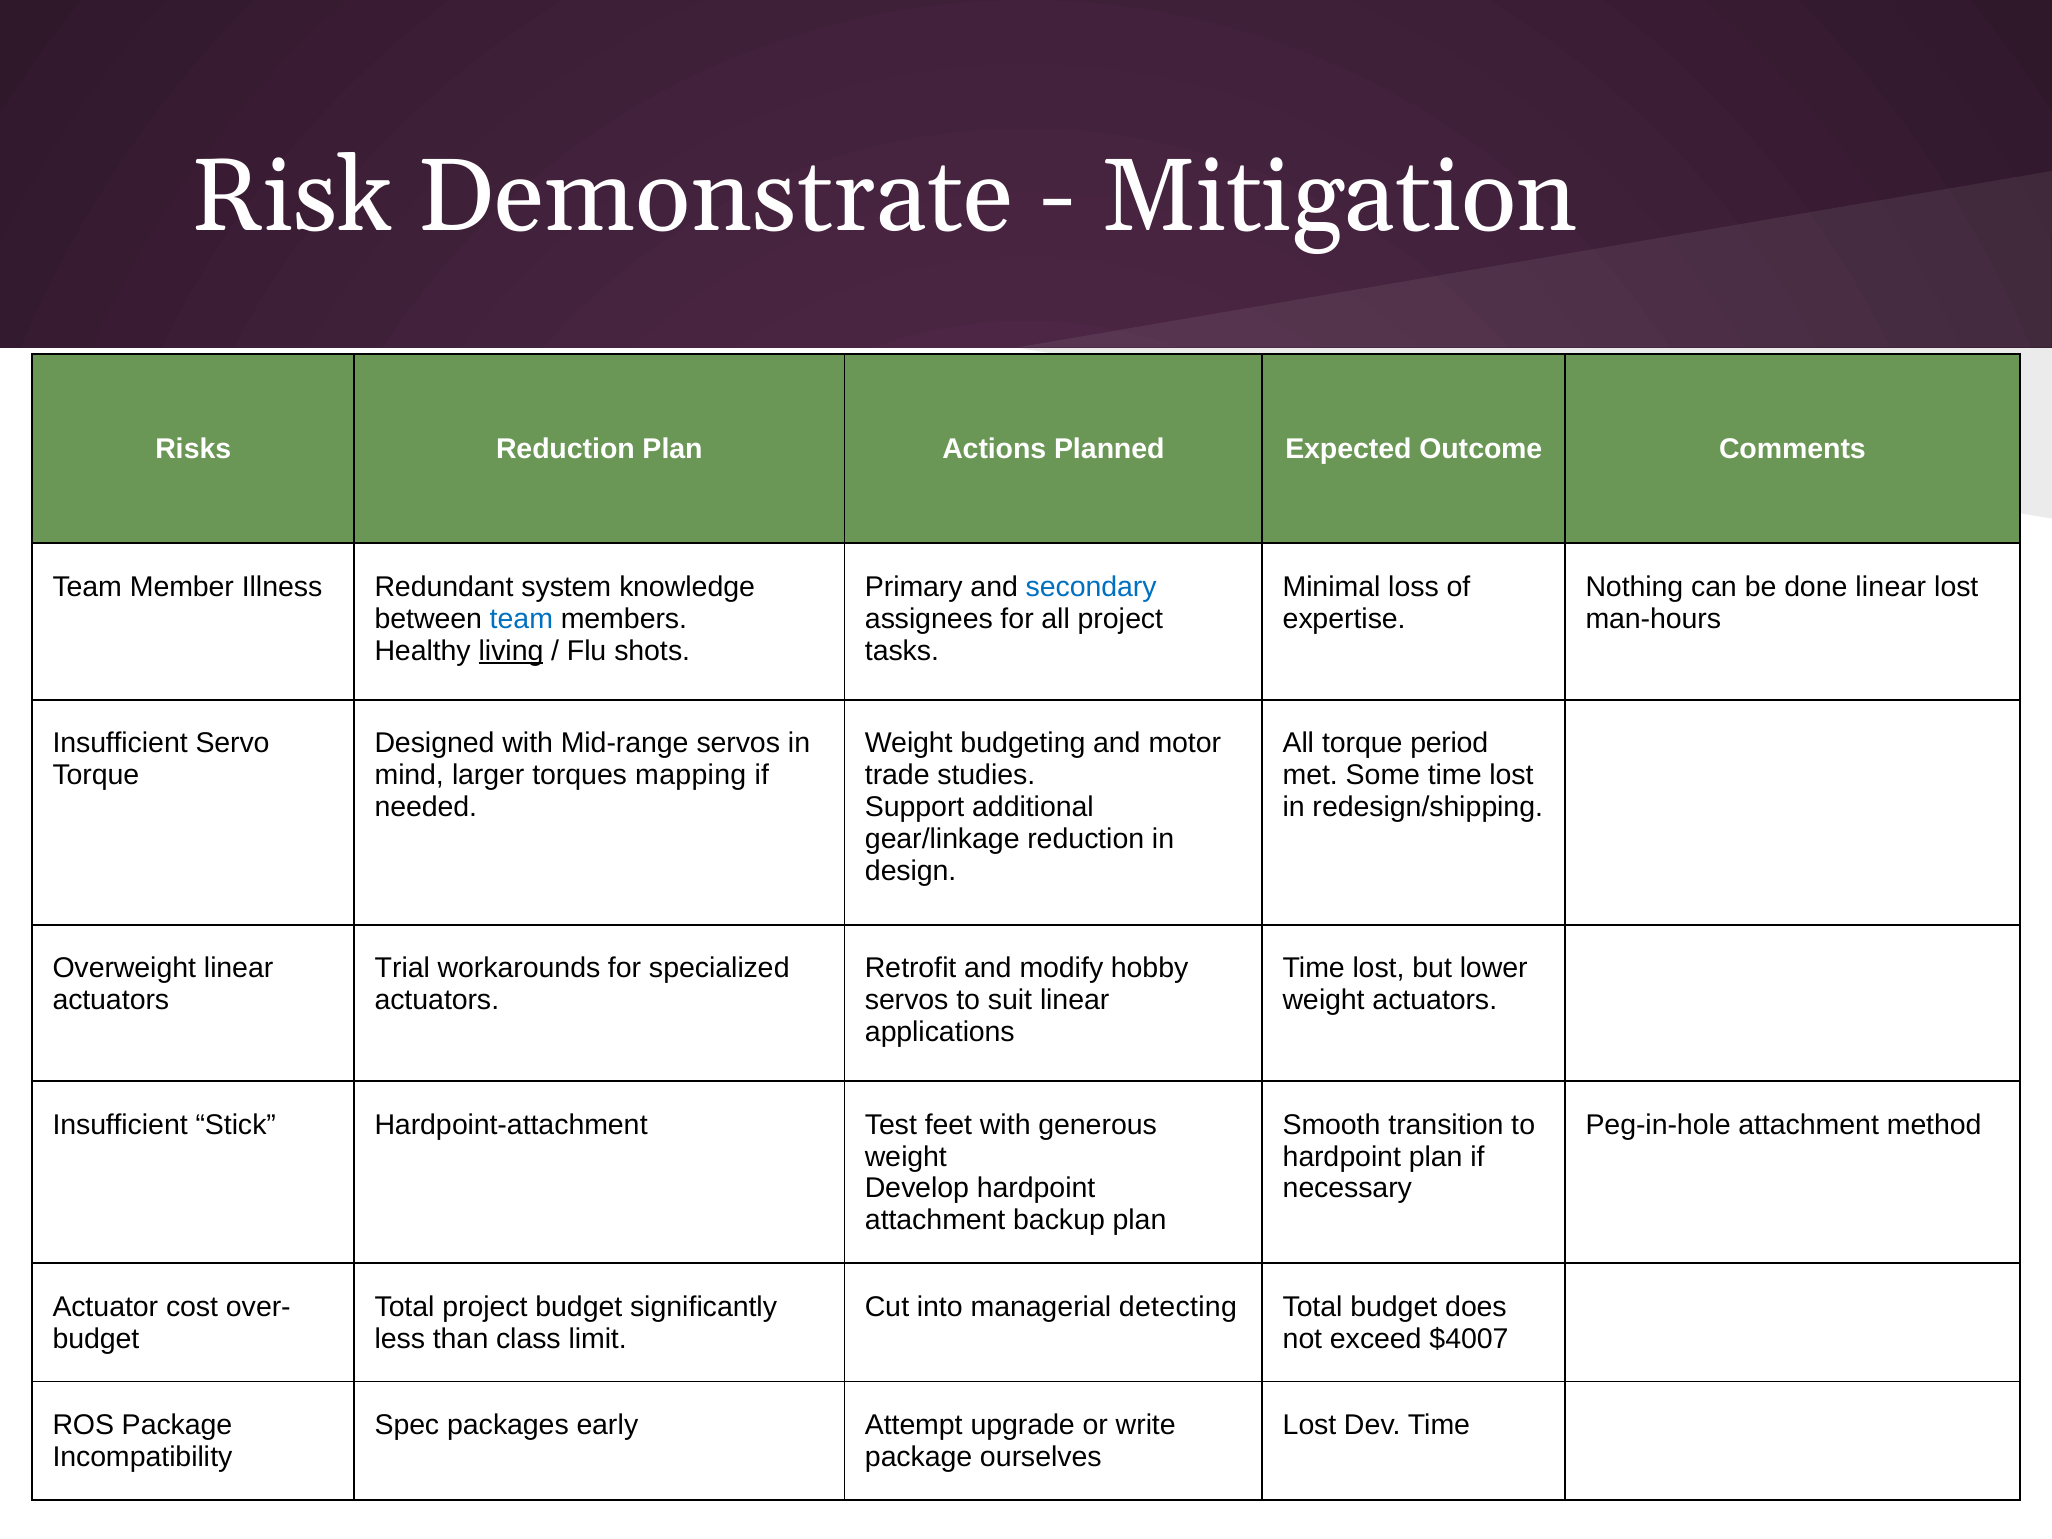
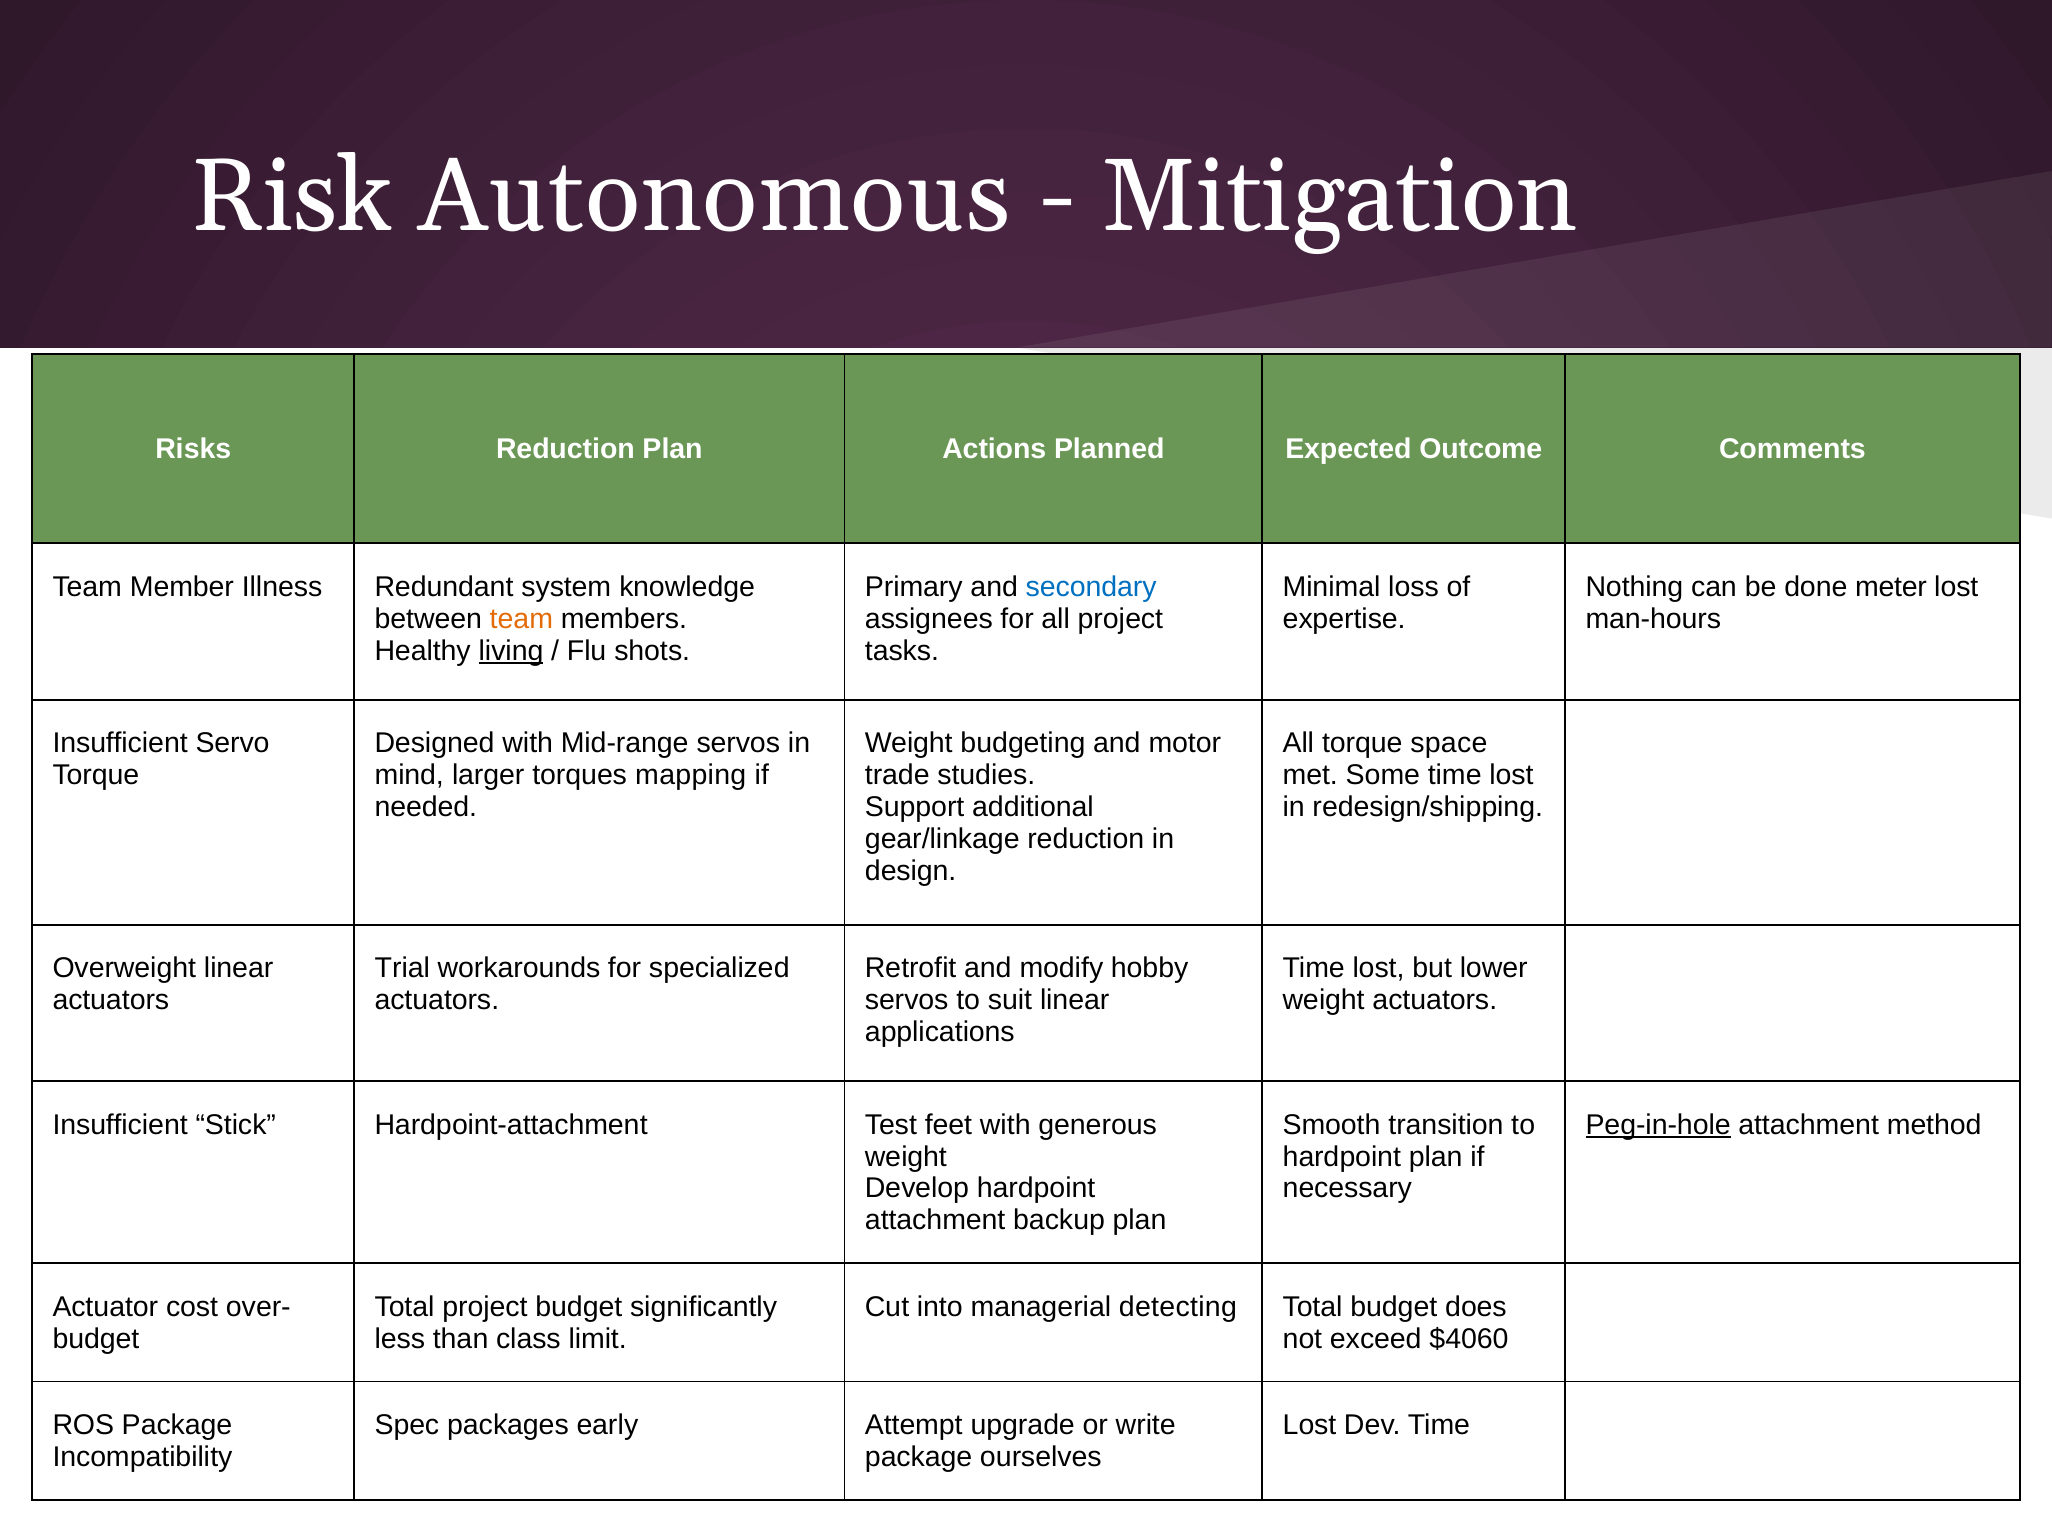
Demonstrate: Demonstrate -> Autonomous
done linear: linear -> meter
team at (521, 619) colour: blue -> orange
period: period -> space
Peg-in-hole underline: none -> present
$4007: $4007 -> $4060
